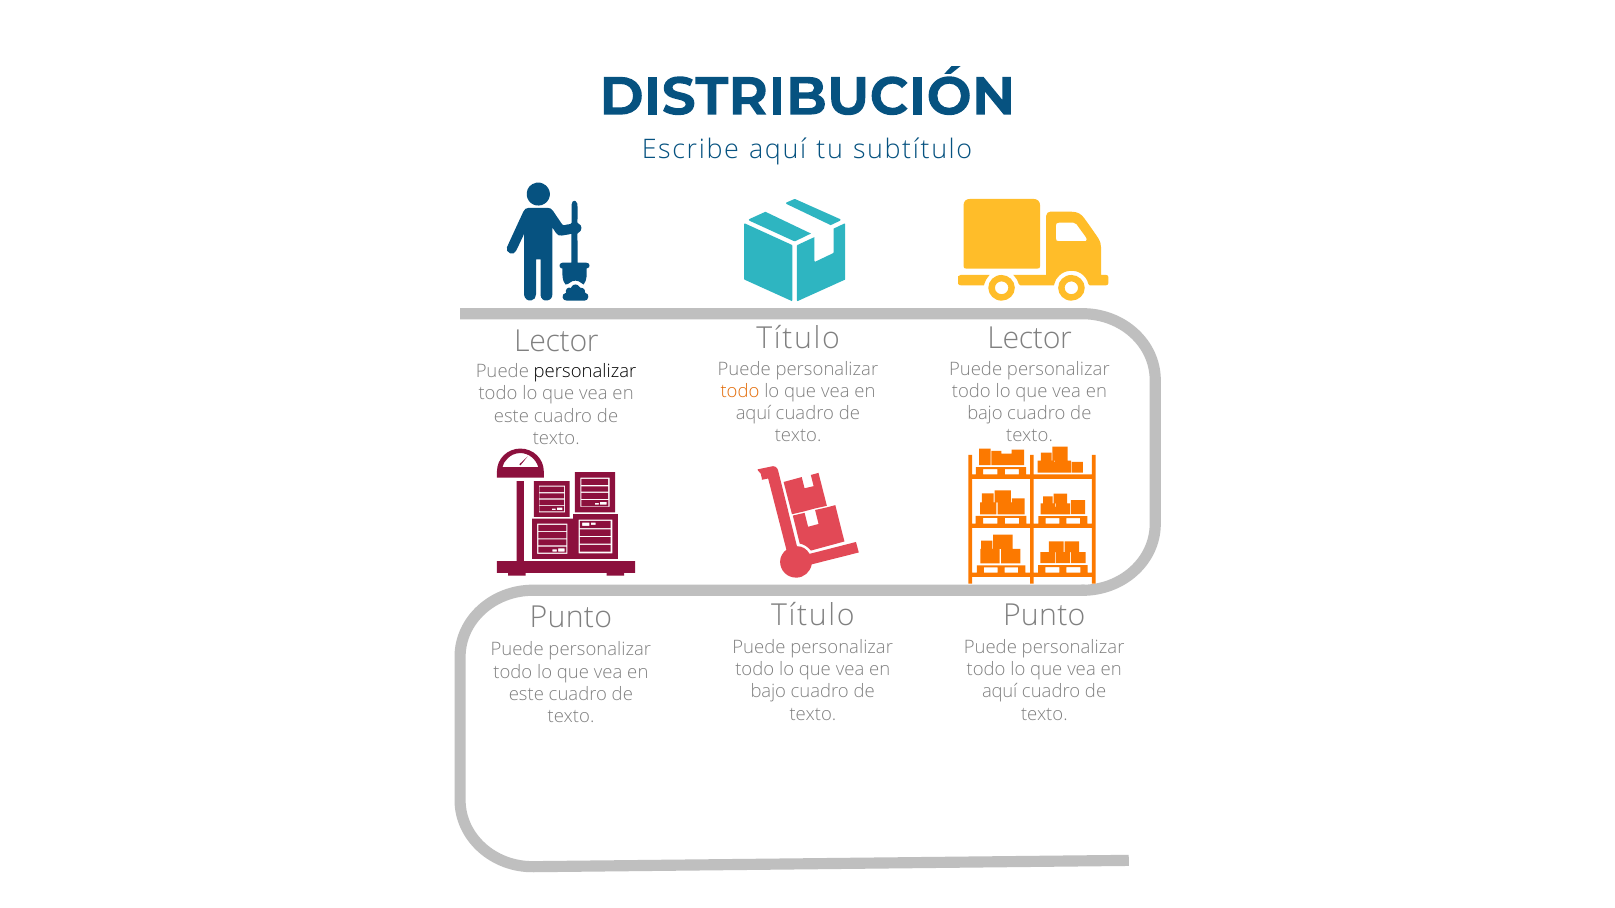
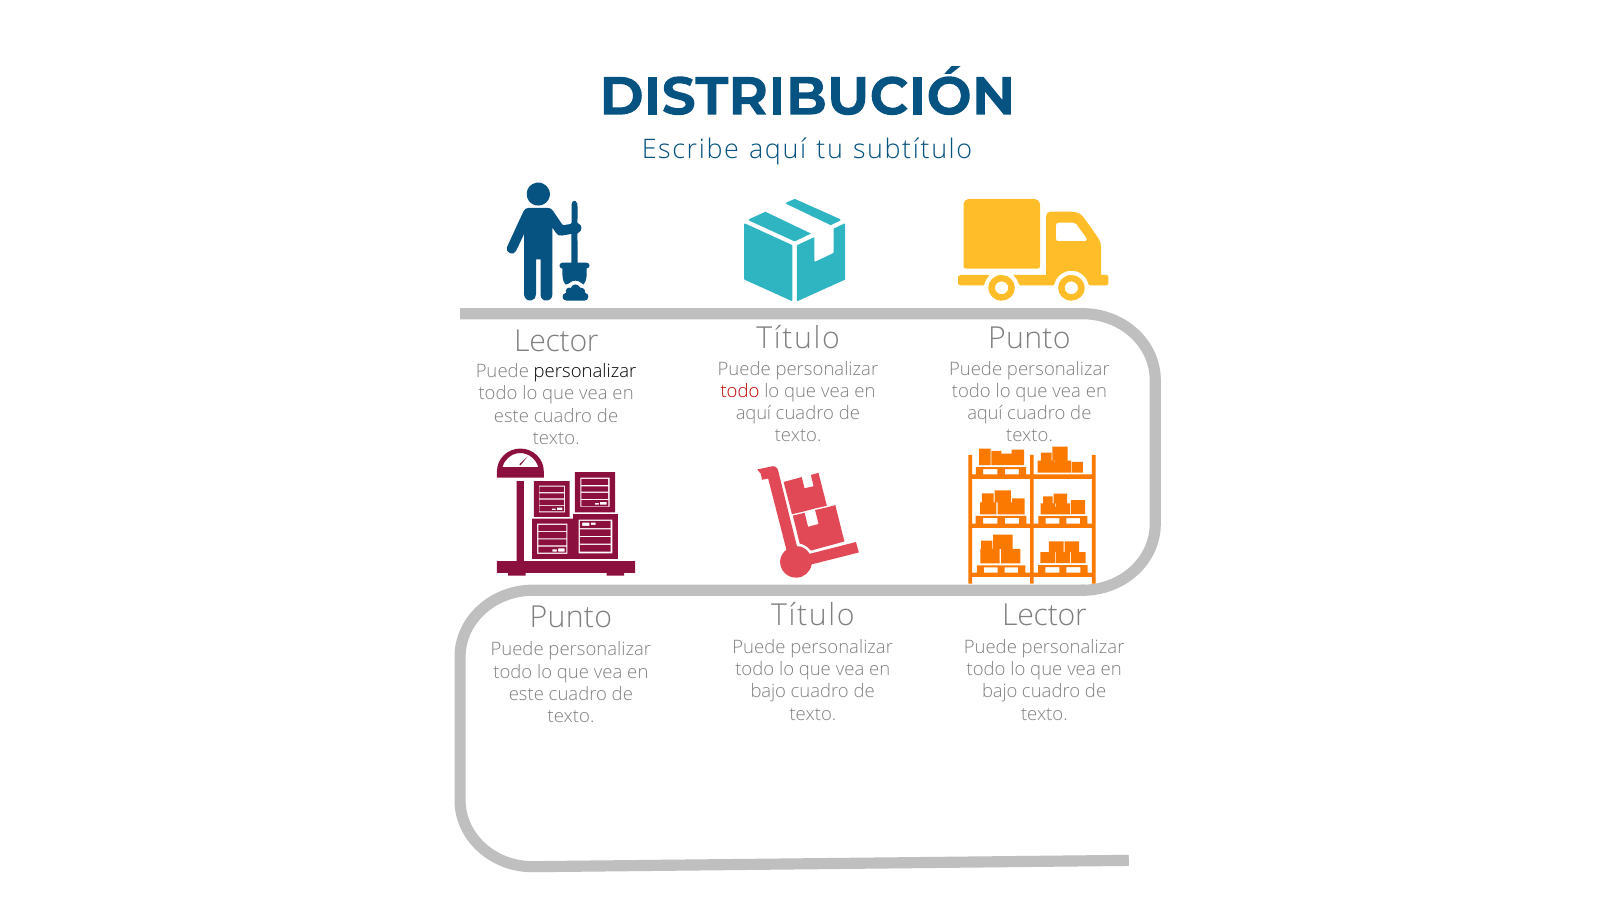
Lector at (1030, 339): Lector -> Punto
todo at (740, 392) colour: orange -> red
bajo at (985, 414): bajo -> aquí
Punto at (1044, 616): Punto -> Lector
aquí at (1000, 692): aquí -> bajo
